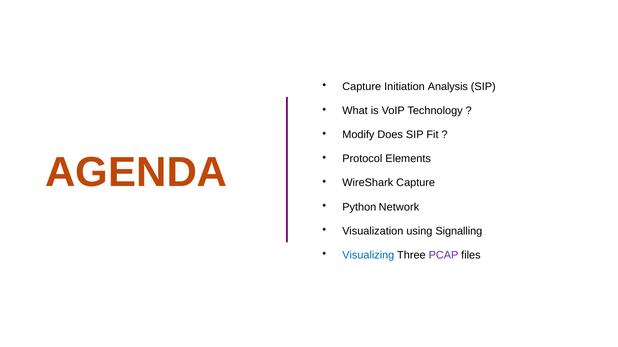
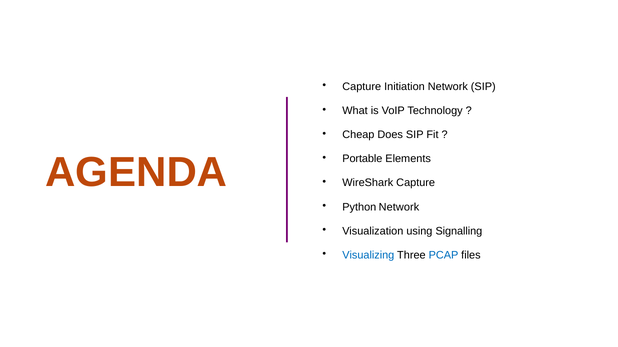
Initiation Analysis: Analysis -> Network
Modify: Modify -> Cheap
Protocol: Protocol -> Portable
PCAP colour: purple -> blue
